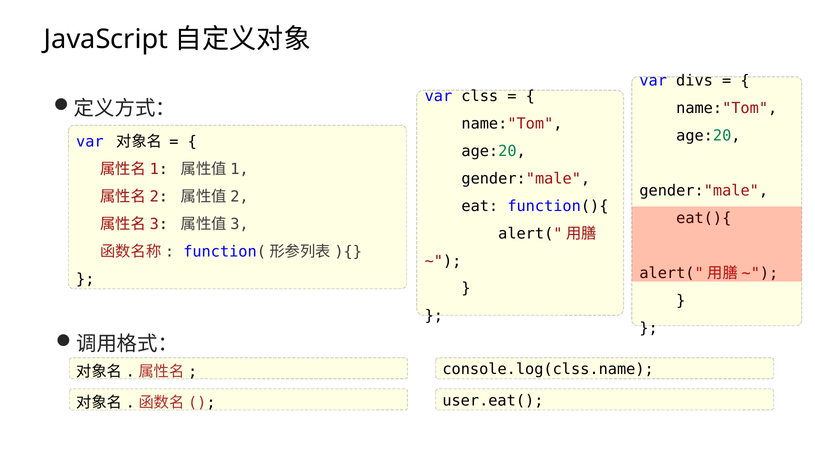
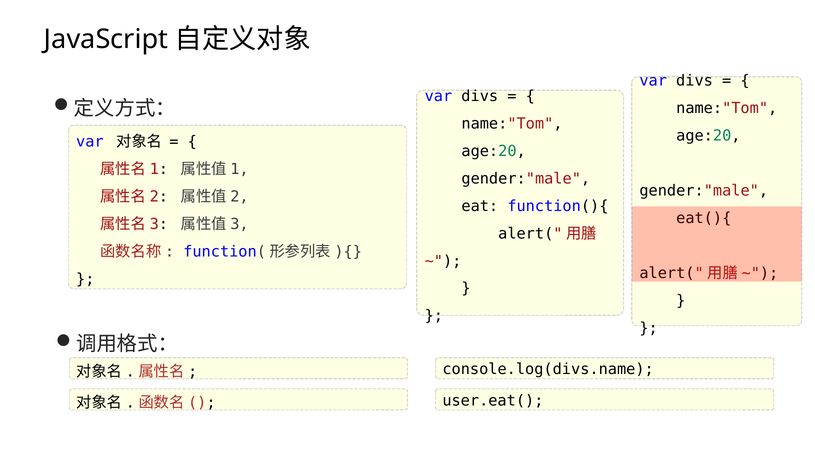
clss at (480, 96): clss -> divs
console.log(clss.name: console.log(clss.name -> console.log(divs.name
